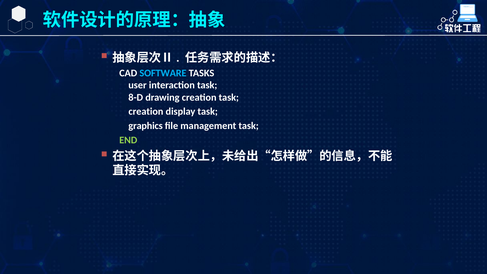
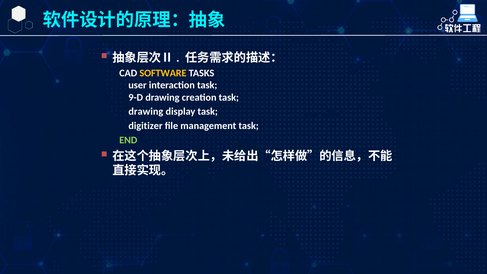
SOFTWARE colour: light blue -> yellow
8-D: 8-D -> 9-D
creation at (146, 112): creation -> drawing
graphics: graphics -> digitizer
